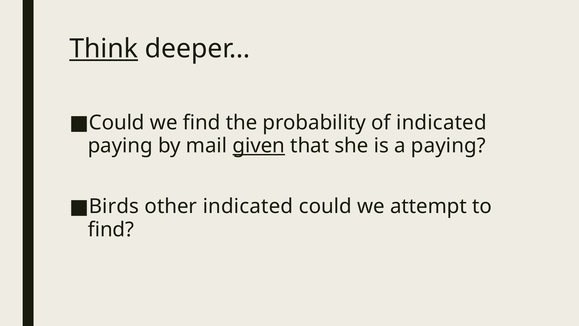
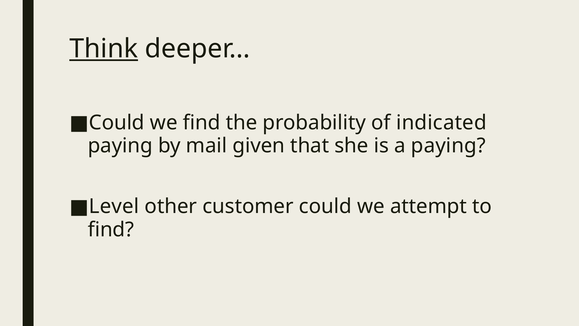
given underline: present -> none
Birds: Birds -> Level
other indicated: indicated -> customer
